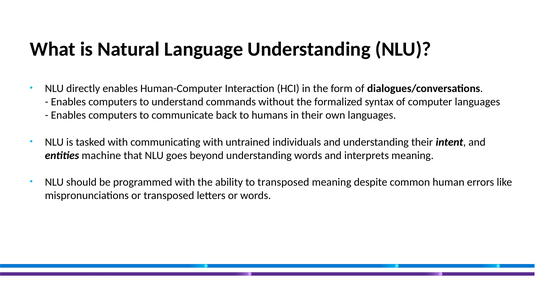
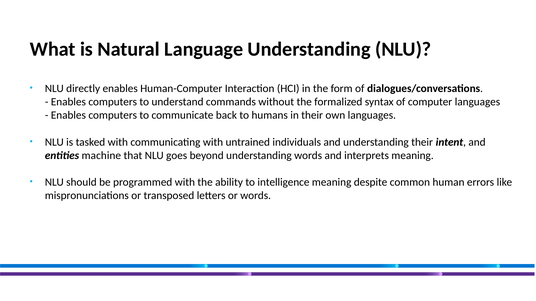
to transposed: transposed -> intelligence
